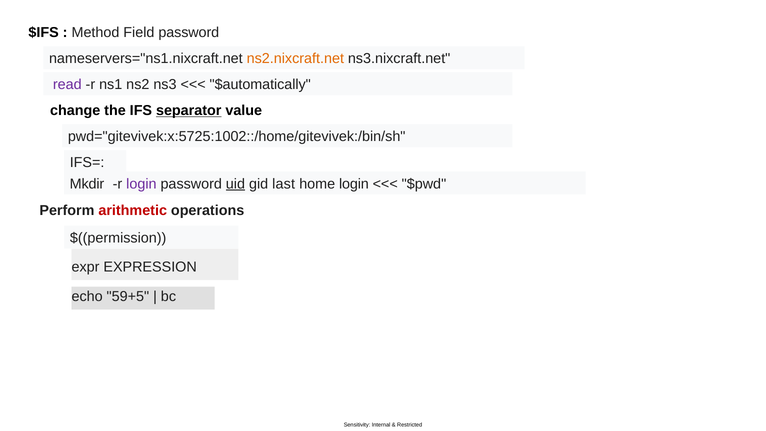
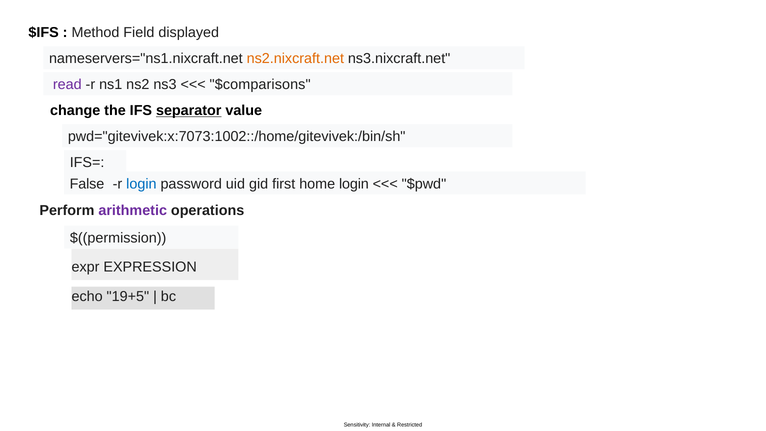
Field password: password -> displayed
$automatically: $automatically -> $comparisons
pwd="gitevivek:x:5725:1002::/home/gitevivek:/bin/sh: pwd="gitevivek:x:5725:1002::/home/gitevivek:/bin/sh -> pwd="gitevivek:x:7073:1002::/home/gitevivek:/bin/sh
Mkdir: Mkdir -> False
login at (141, 184) colour: purple -> blue
uid underline: present -> none
last: last -> first
arithmetic colour: red -> purple
59+5: 59+5 -> 19+5
